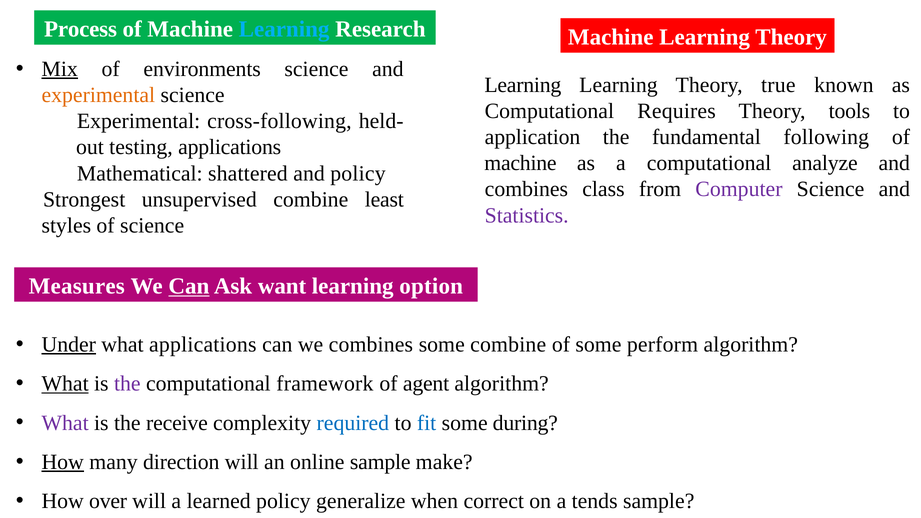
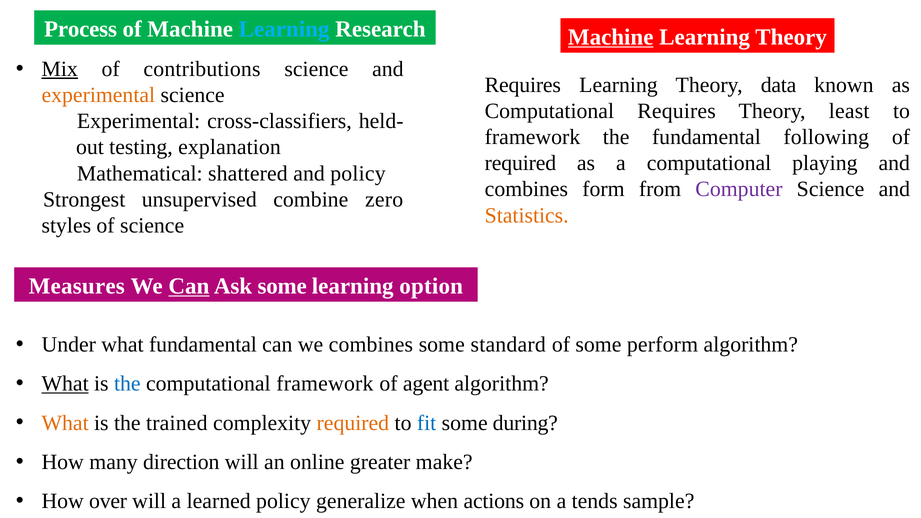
Machine at (611, 37) underline: none -> present
environments: environments -> contributions
Learning at (523, 85): Learning -> Requires
true: true -> data
tools: tools -> least
cross-following: cross-following -> cross-classifiers
application at (533, 137): application -> framework
testing applications: applications -> explanation
machine at (520, 163): machine -> required
analyze: analyze -> playing
class: class -> form
least: least -> zero
Statistics colour: purple -> orange
Ask want: want -> some
Under underline: present -> none
what applications: applications -> fundamental
some combine: combine -> standard
the at (127, 384) colour: purple -> blue
What at (65, 423) colour: purple -> orange
receive: receive -> trained
required at (353, 423) colour: blue -> orange
How at (63, 462) underline: present -> none
online sample: sample -> greater
correct: correct -> actions
